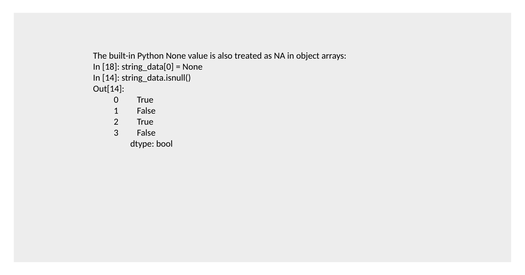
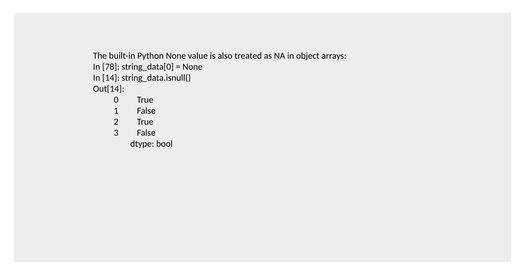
18: 18 -> 78
